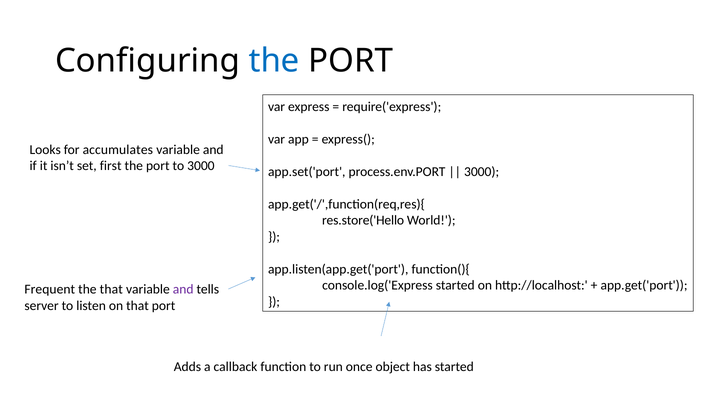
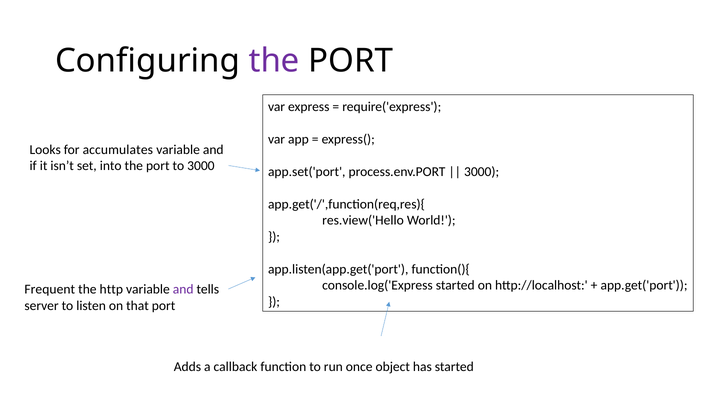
the at (274, 61) colour: blue -> purple
first: first -> into
res.store('Hello: res.store('Hello -> res.view('Hello
the that: that -> http
